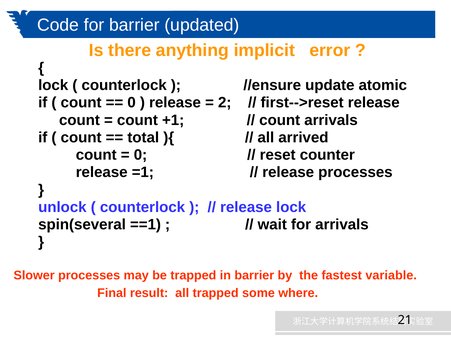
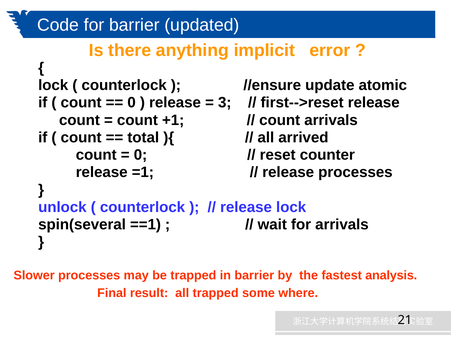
2: 2 -> 3
variable: variable -> analysis
